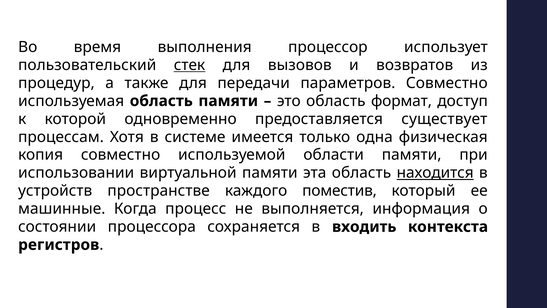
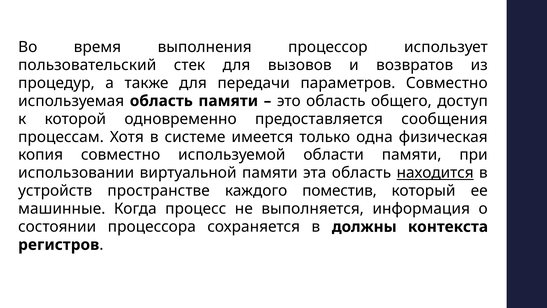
стек underline: present -> none
формат: формат -> общего
существует: существует -> сообщения
входить: входить -> должны
